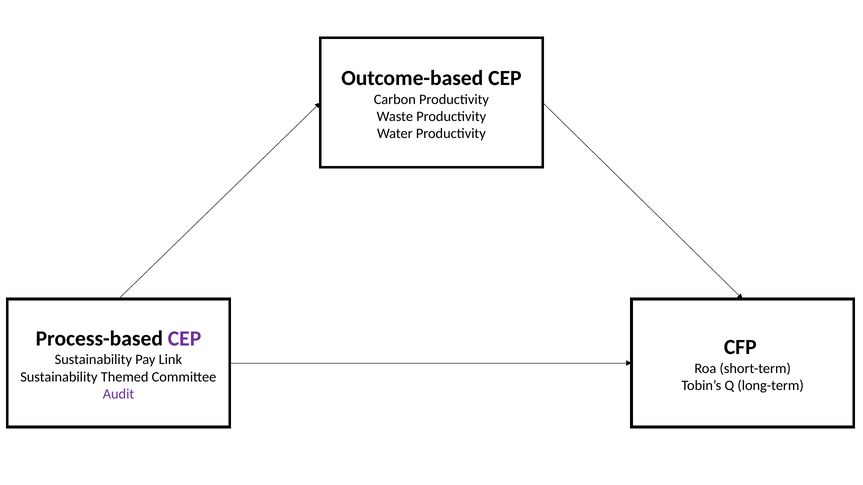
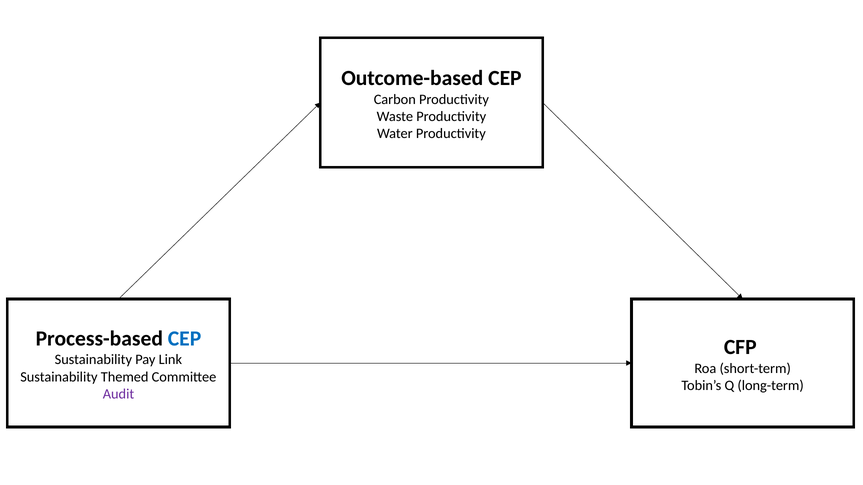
CEP at (185, 339) colour: purple -> blue
